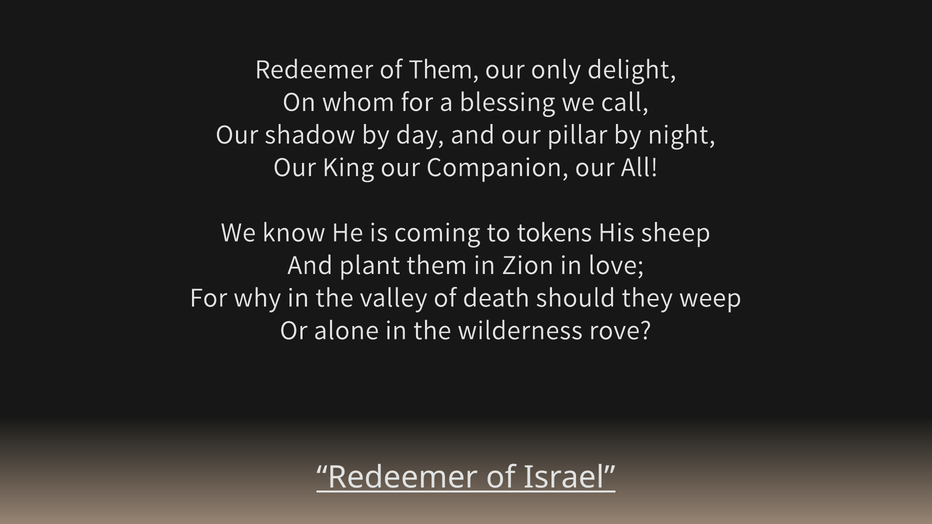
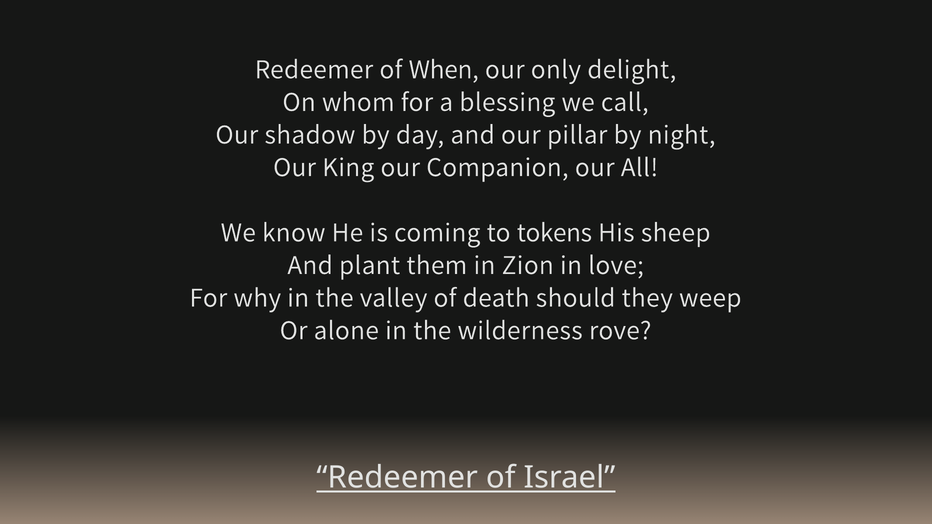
of Them: Them -> When
